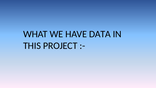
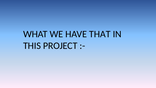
DATA: DATA -> THAT
